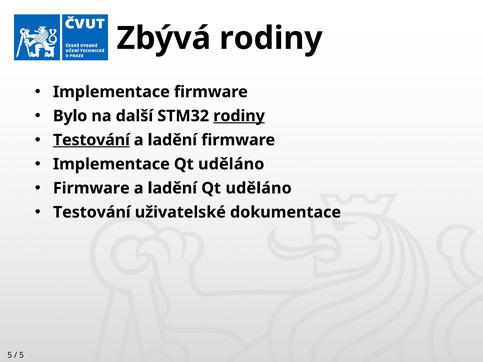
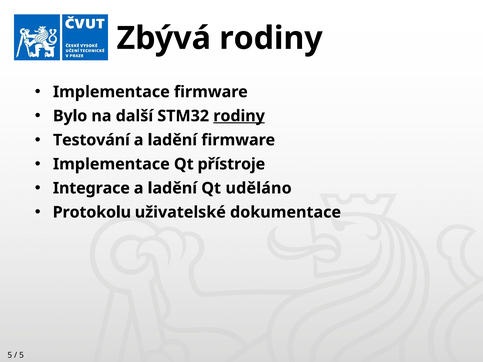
Testování at (91, 140) underline: present -> none
Implementace Qt uděláno: uděláno -> přístroje
Firmware at (91, 188): Firmware -> Integrace
Testování at (92, 212): Testování -> Protokolu
